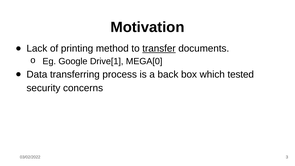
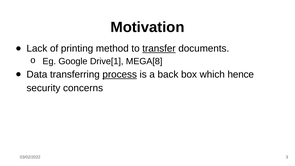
MEGA[0: MEGA[0 -> MEGA[8
process underline: none -> present
tested: tested -> hence
